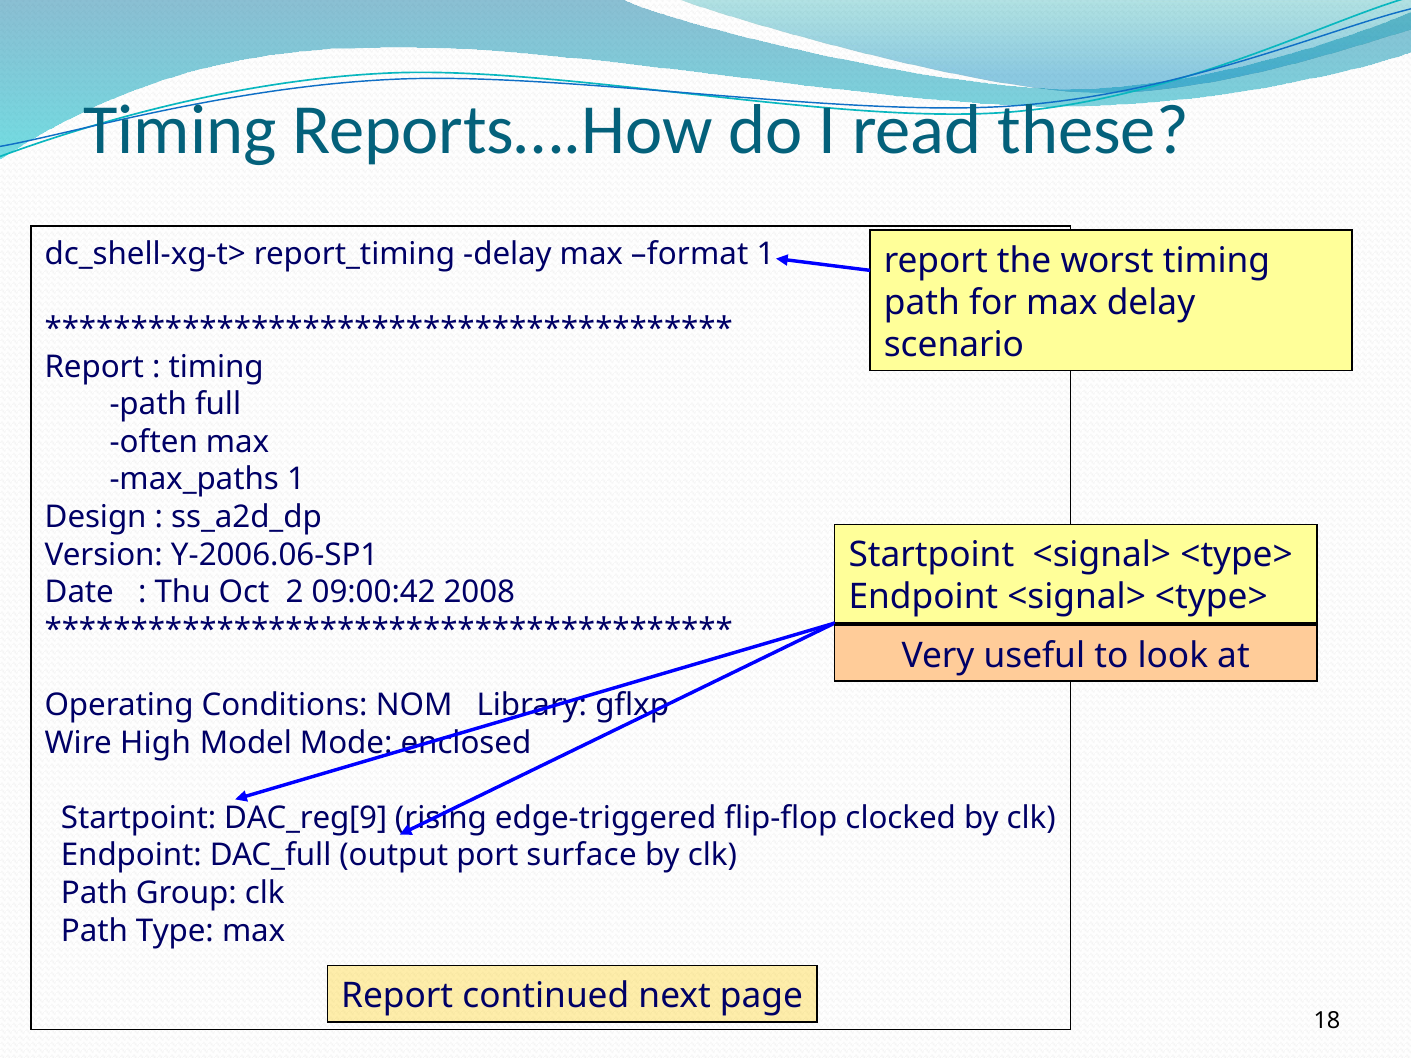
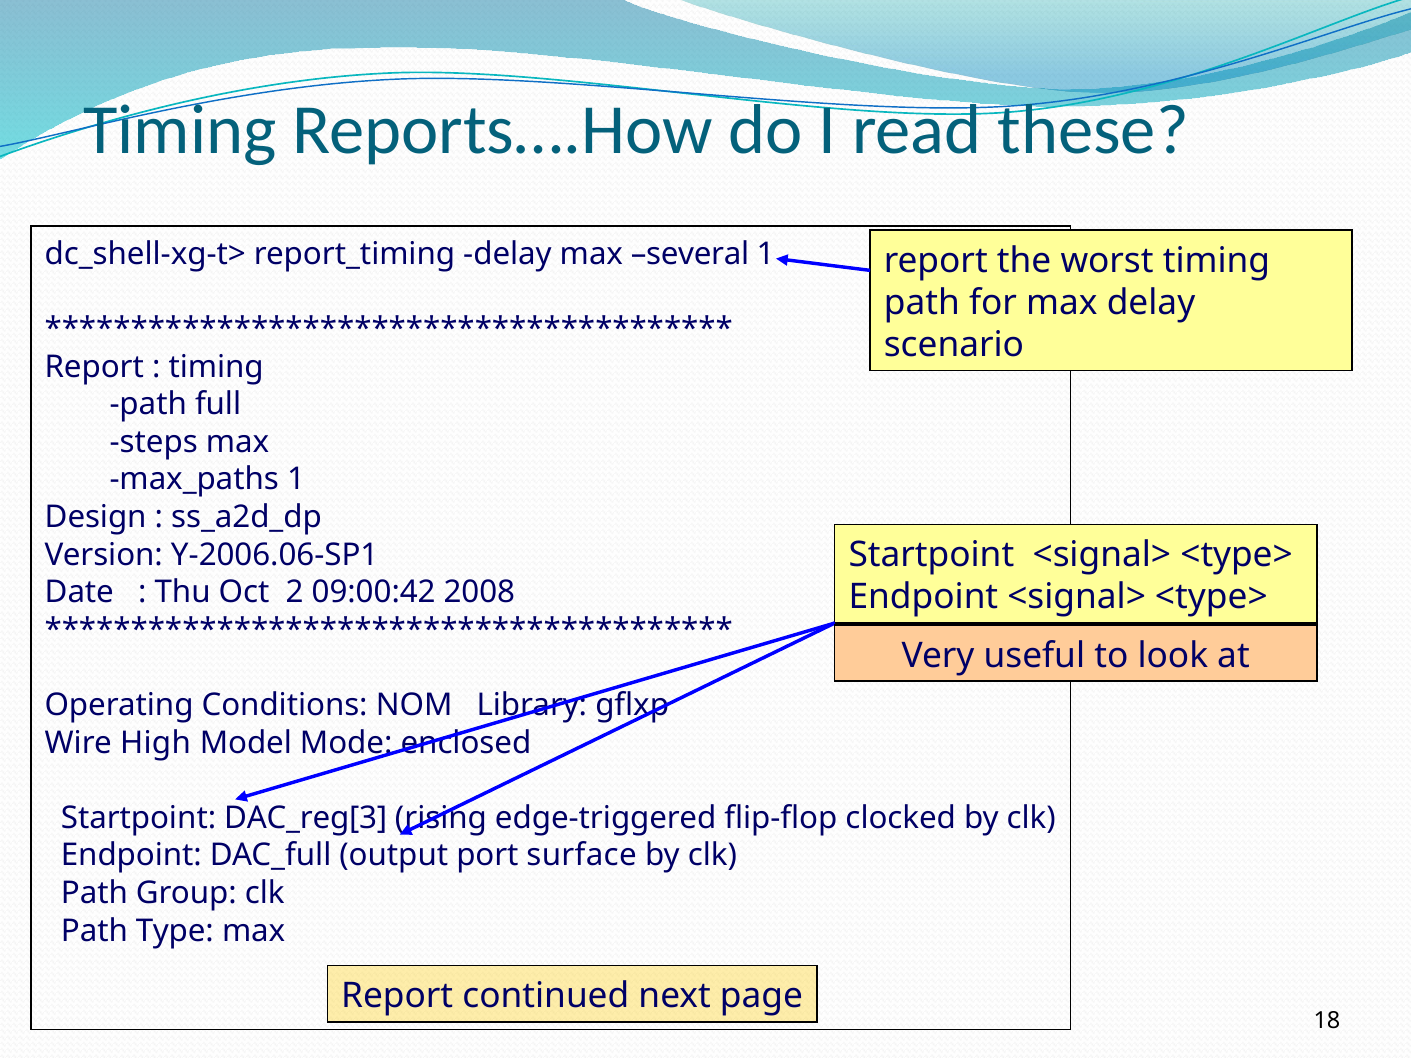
format: format -> several
often: often -> steps
DAC_reg[9: DAC_reg[9 -> DAC_reg[3
